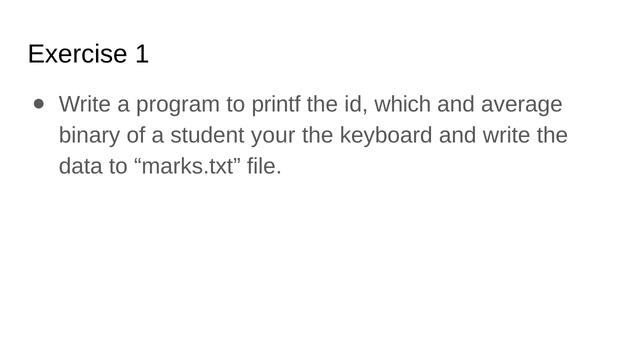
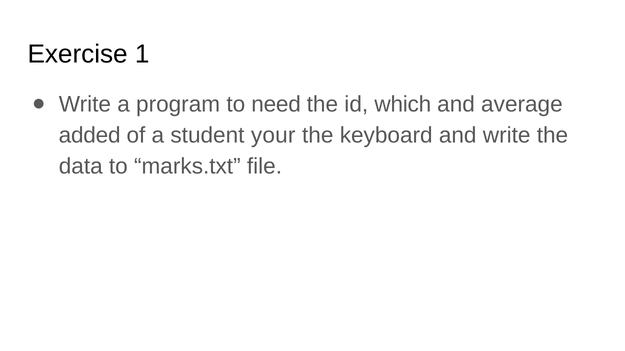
printf: printf -> need
binary: binary -> added
